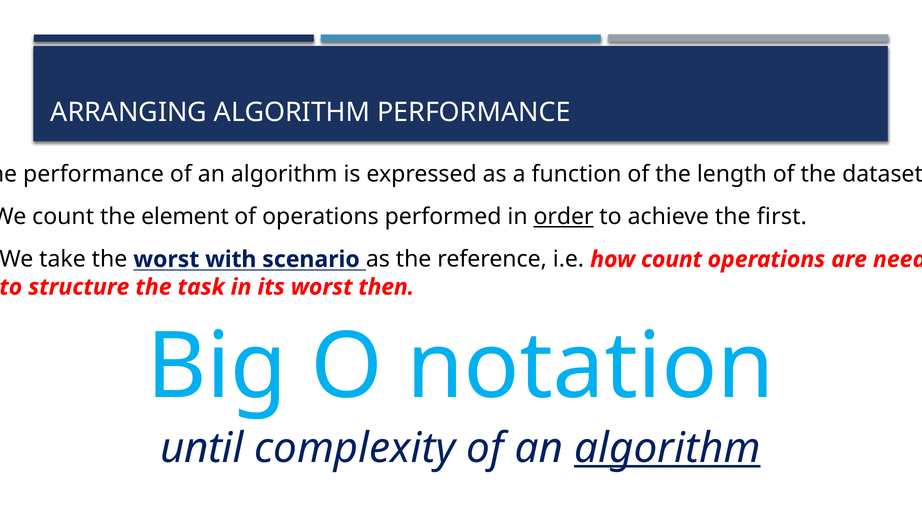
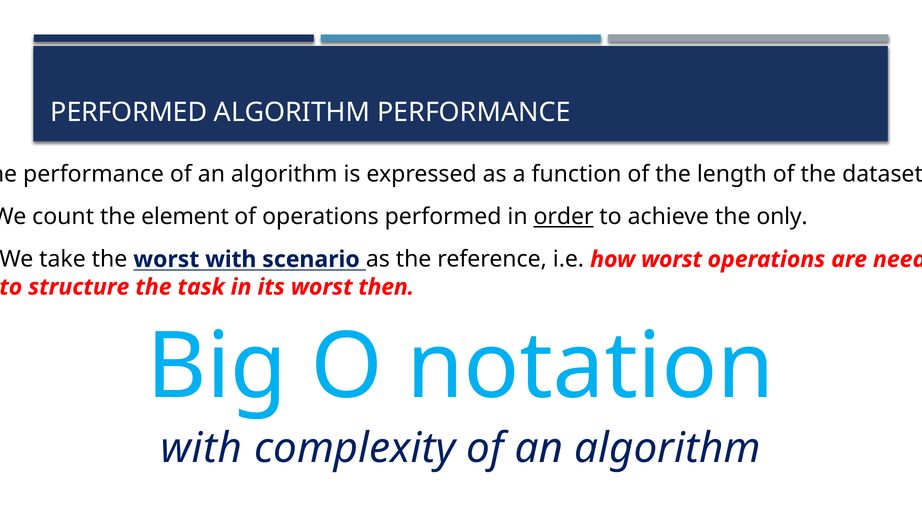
ARRANGING at (129, 112): ARRANGING -> PERFORMED
first: first -> only
how count: count -> worst
until at (202, 448): until -> with
algorithm at (667, 448) underline: present -> none
